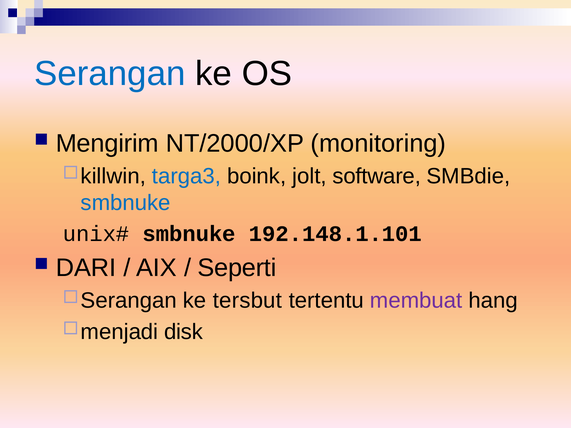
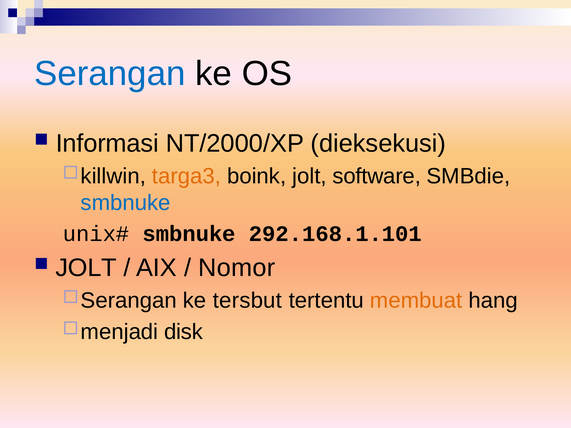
Mengirim: Mengirim -> Informasi
monitoring: monitoring -> dieksekusi
targa3 colour: blue -> orange
192.148.1.101: 192.148.1.101 -> 292.168.1.101
DARI at (86, 268): DARI -> JOLT
Seperti: Seperti -> Nomor
membuat colour: purple -> orange
